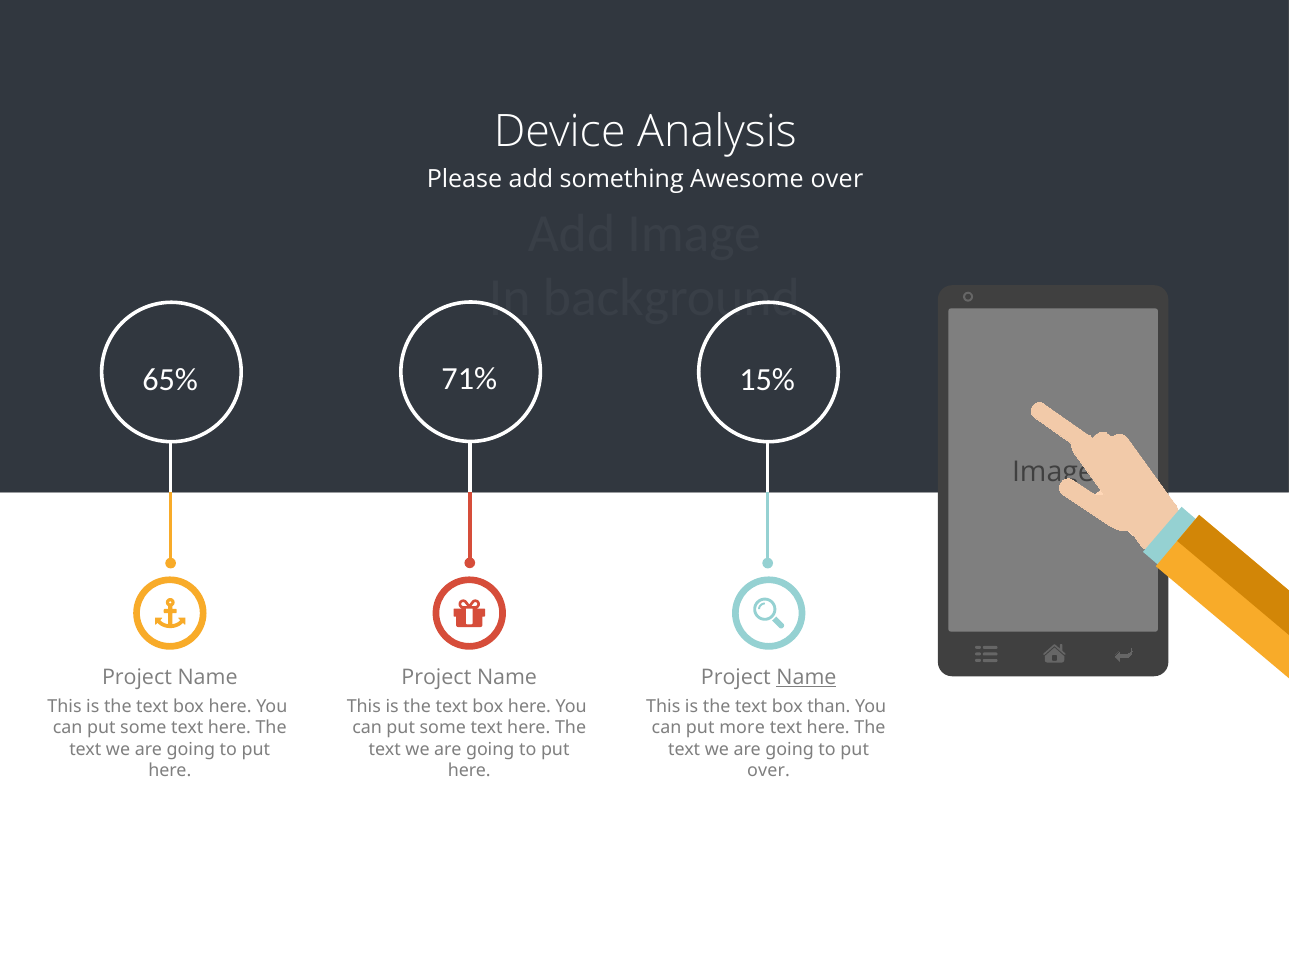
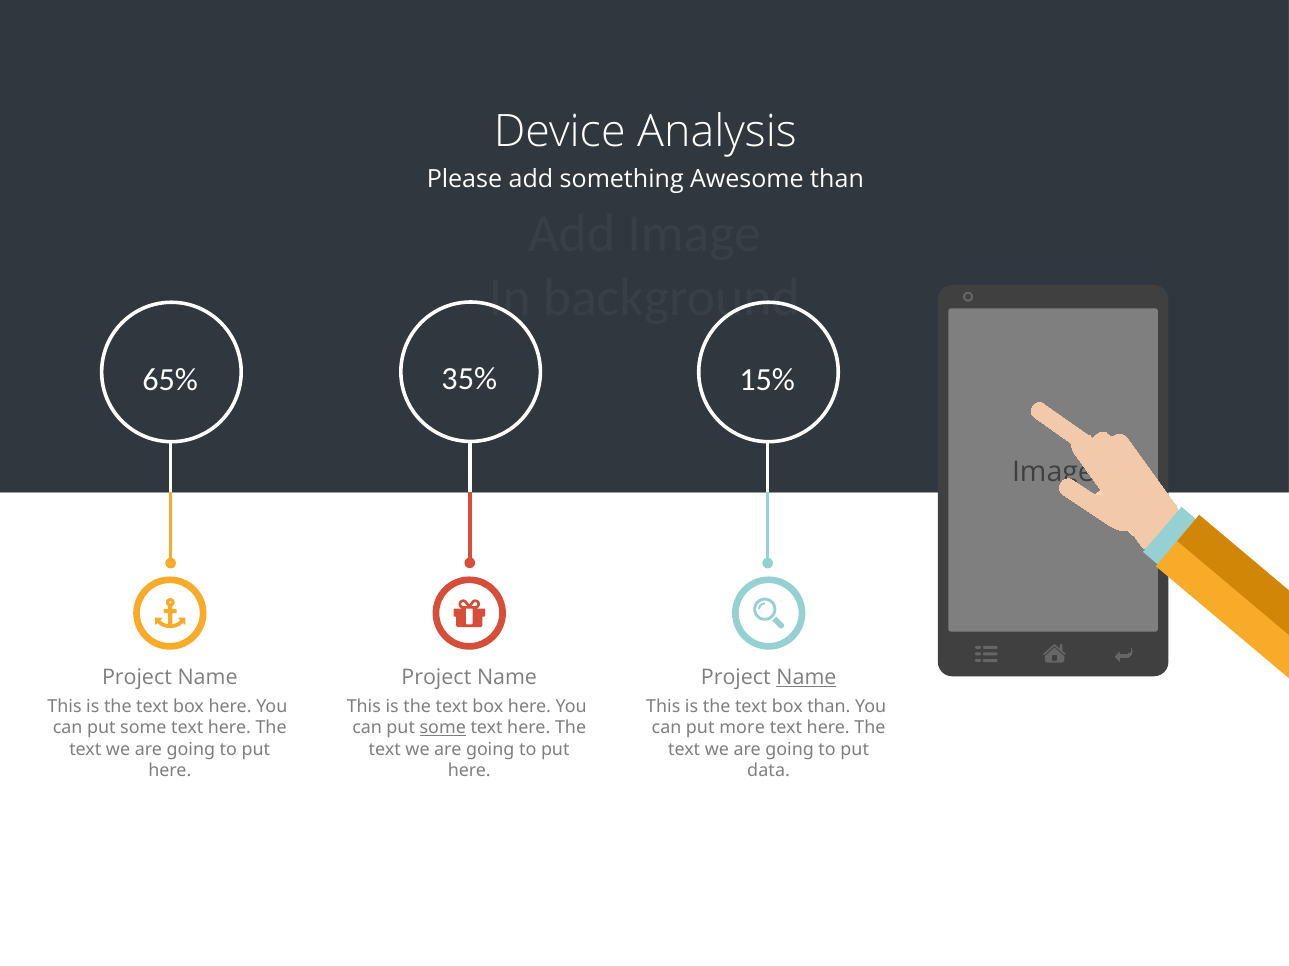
Awesome over: over -> than
71%: 71% -> 35%
some at (443, 729) underline: none -> present
over at (769, 772): over -> data
